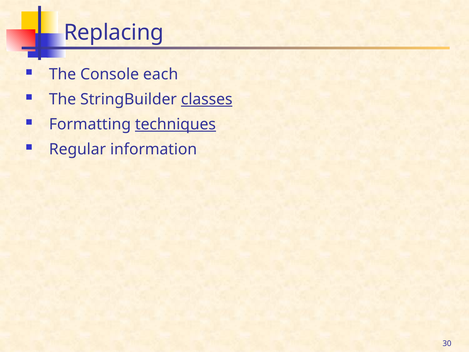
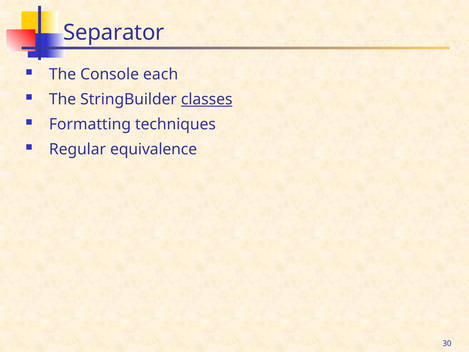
Replacing: Replacing -> Separator
techniques underline: present -> none
information: information -> equivalence
